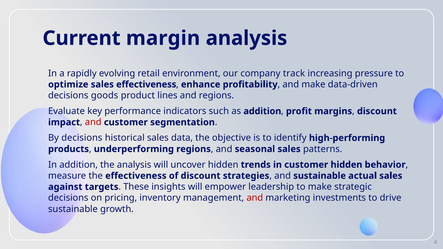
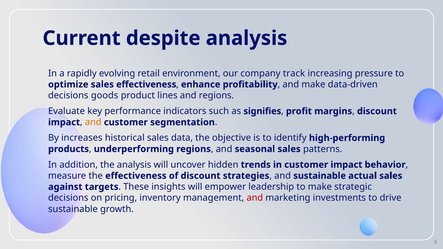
margin: margin -> despite
as addition: addition -> signifies
and at (93, 122) colour: red -> orange
By decisions: decisions -> increases
customer hidden: hidden -> impact
